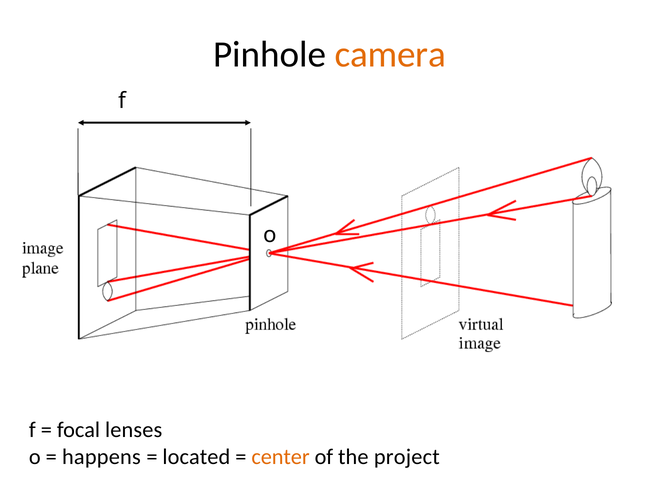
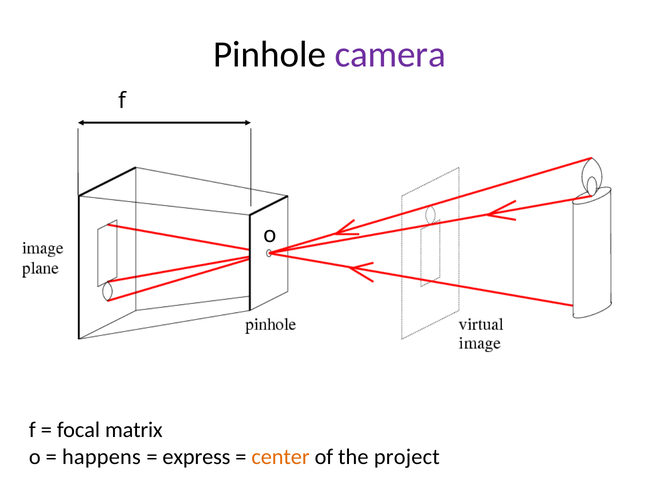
camera colour: orange -> purple
lenses: lenses -> matrix
located: located -> express
